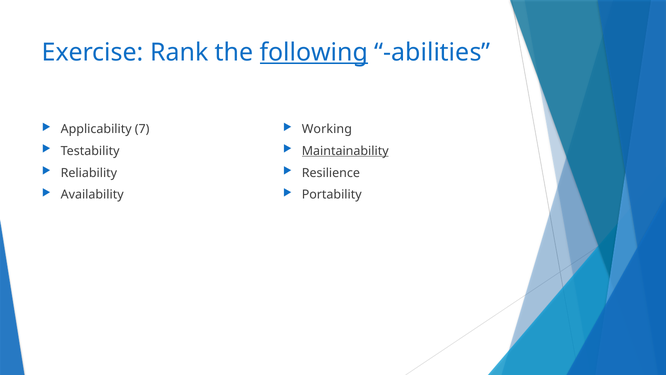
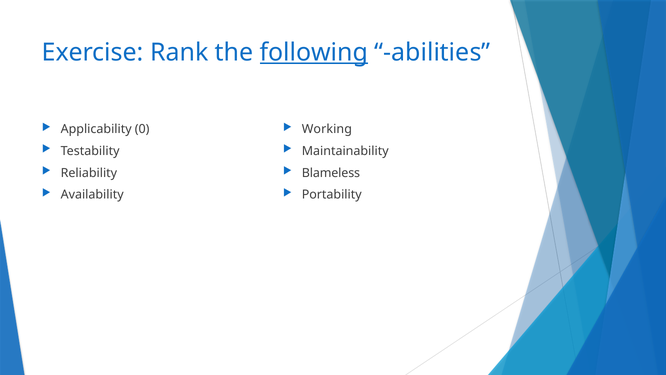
7: 7 -> 0
Maintainability underline: present -> none
Resilience: Resilience -> Blameless
